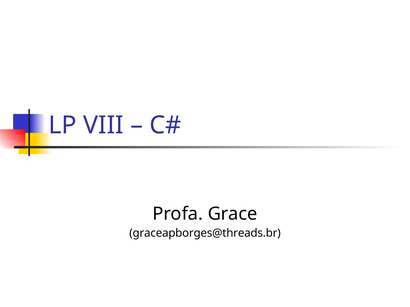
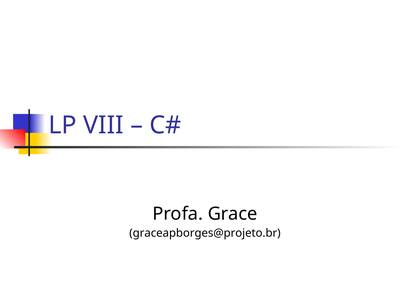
graceapborges@threads.br: graceapborges@threads.br -> graceapborges@projeto.br
